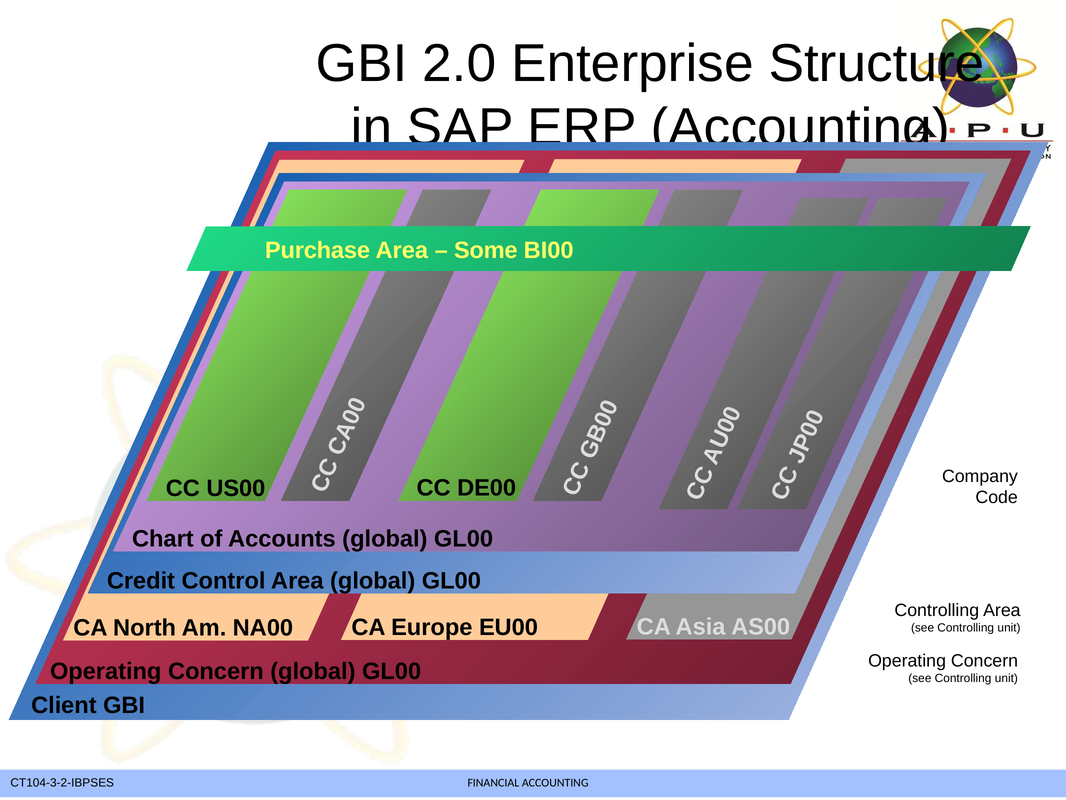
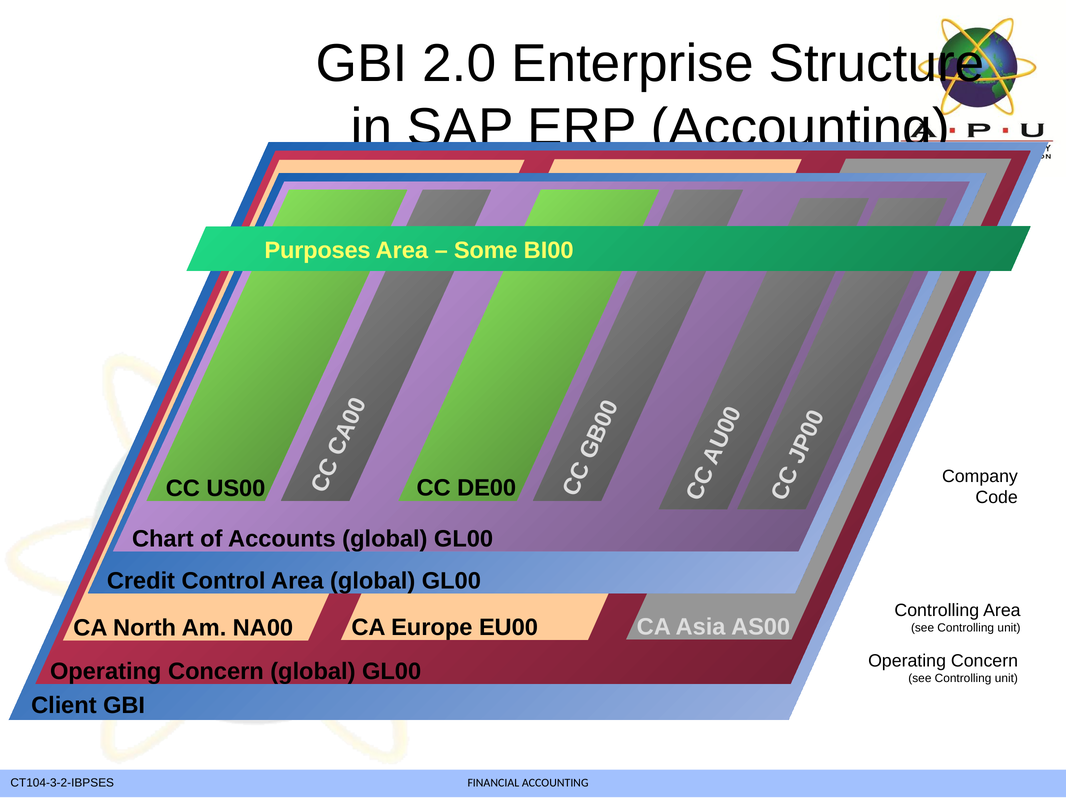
Purchase: Purchase -> Purposes
